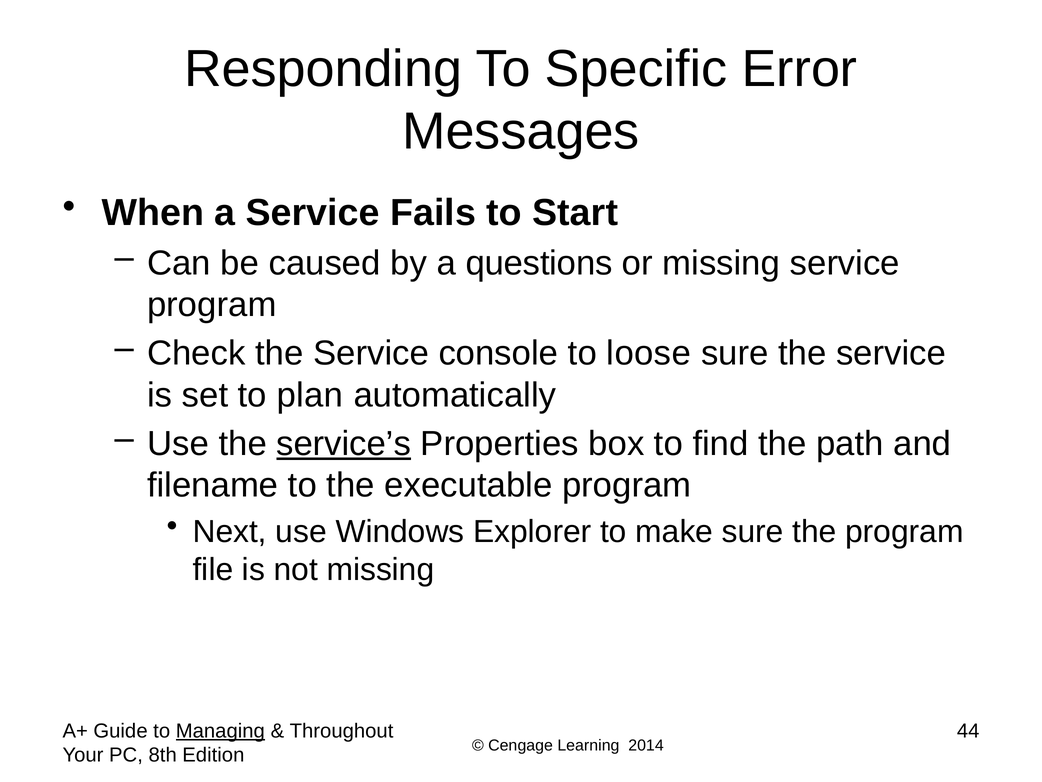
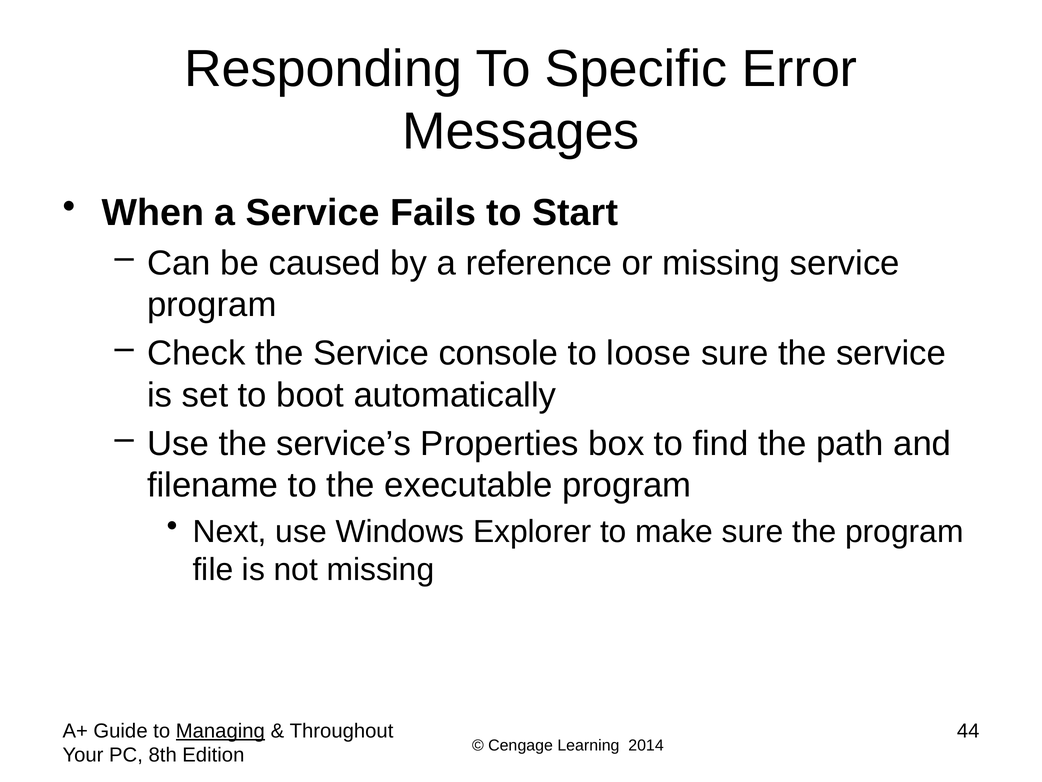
questions: questions -> reference
plan: plan -> boot
service’s underline: present -> none
